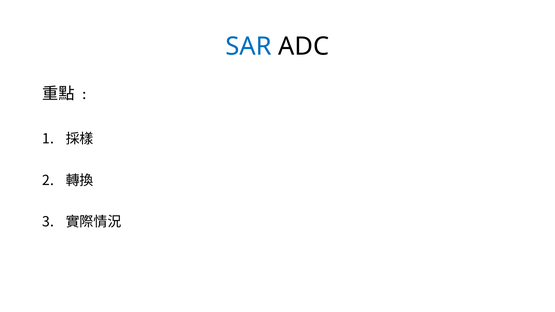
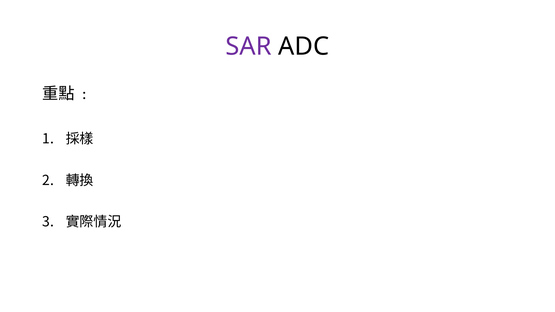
SAR colour: blue -> purple
